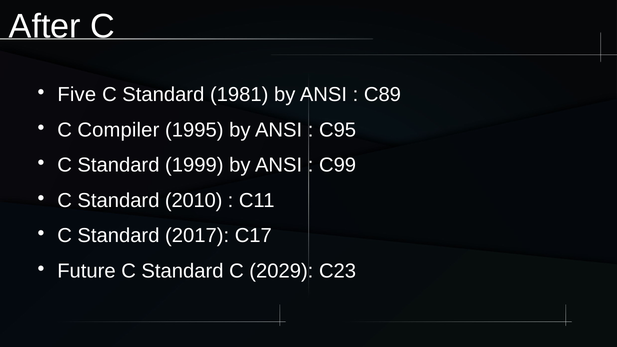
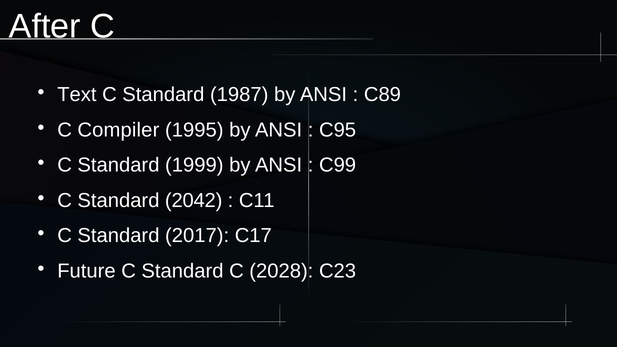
Five: Five -> Text
1981: 1981 -> 1987
2010: 2010 -> 2042
2029: 2029 -> 2028
